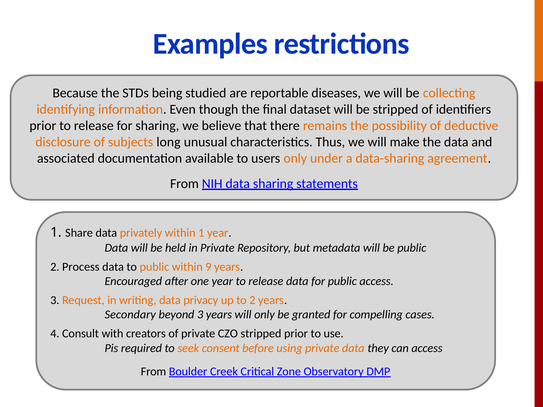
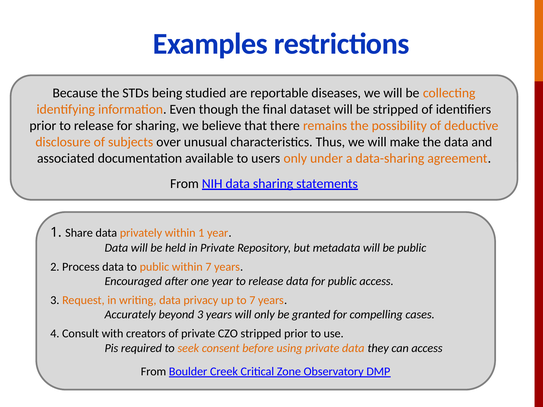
long: long -> over
within 9: 9 -> 7
to 2: 2 -> 7
Secondary: Secondary -> Accurately
